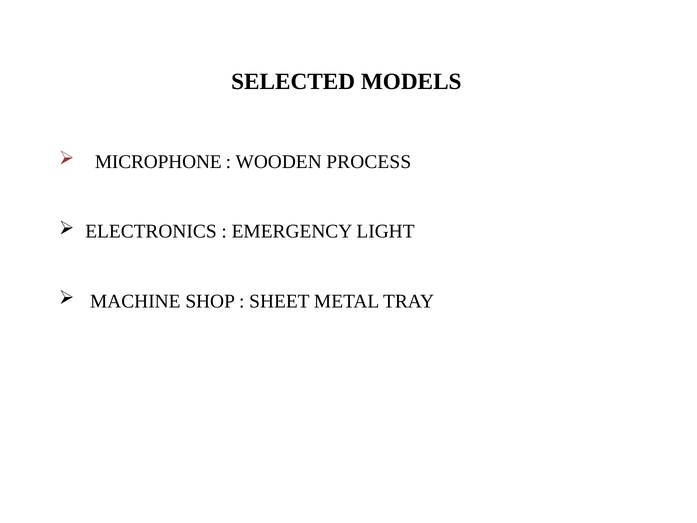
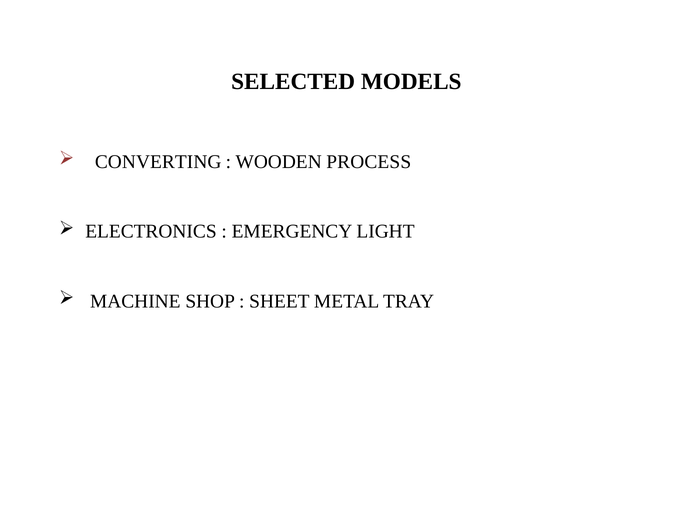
MICROPHONE: MICROPHONE -> CONVERTING
